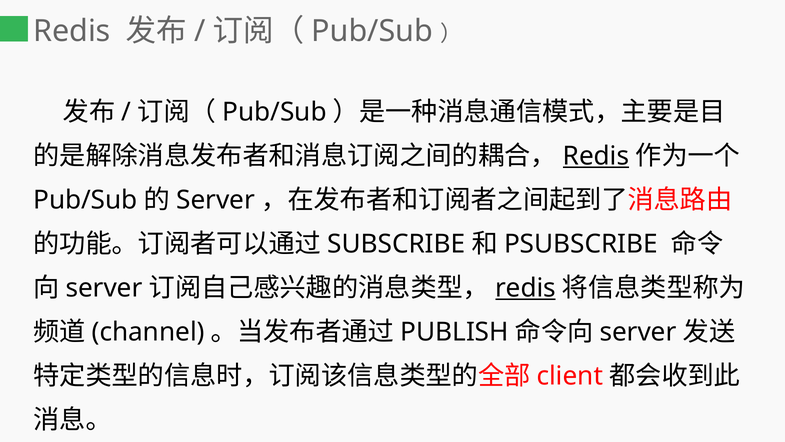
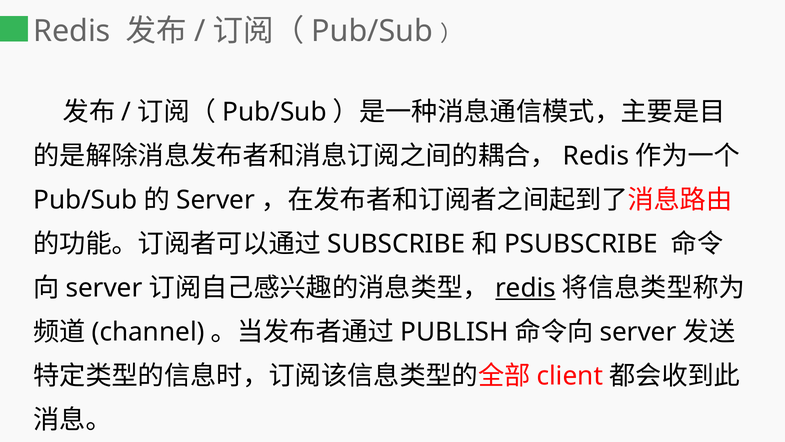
Redis at (596, 156) underline: present -> none
